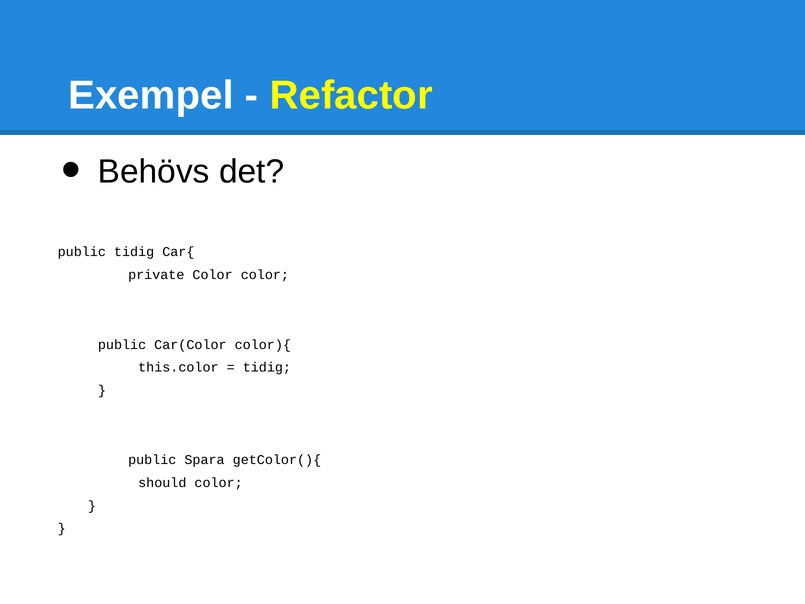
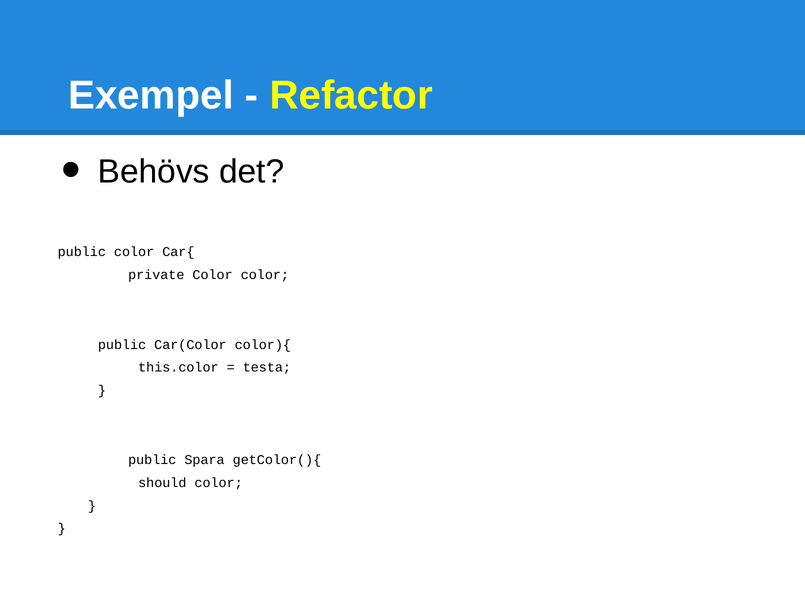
public tidig: tidig -> color
tidig at (267, 367): tidig -> testa
